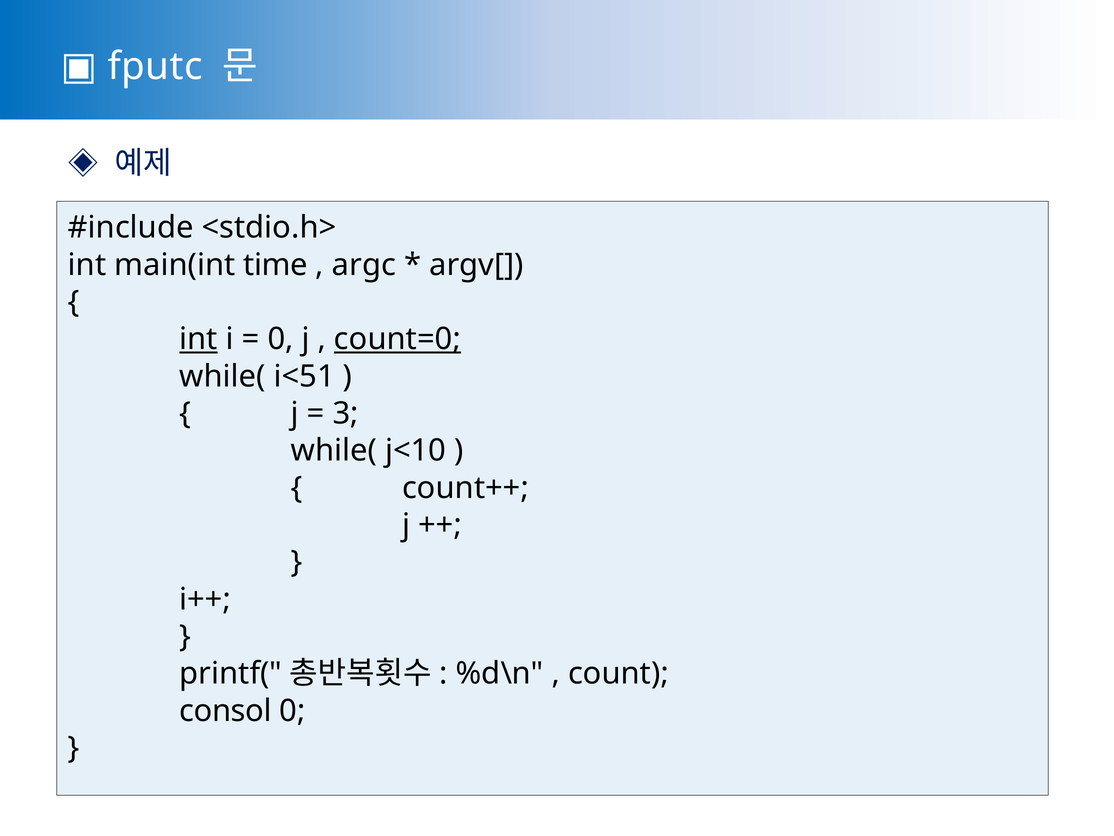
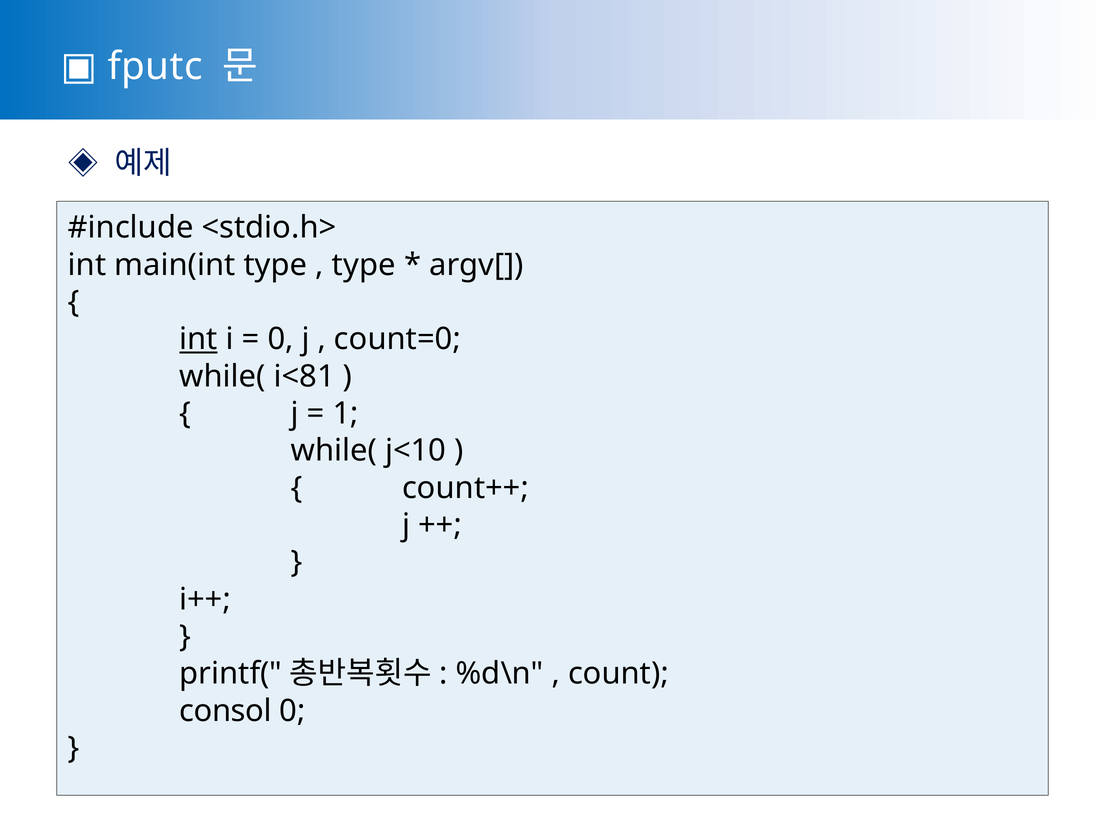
main(int time: time -> type
argc at (364, 265): argc -> type
count=0 underline: present -> none
i<51: i<51 -> i<81
3: 3 -> 1
